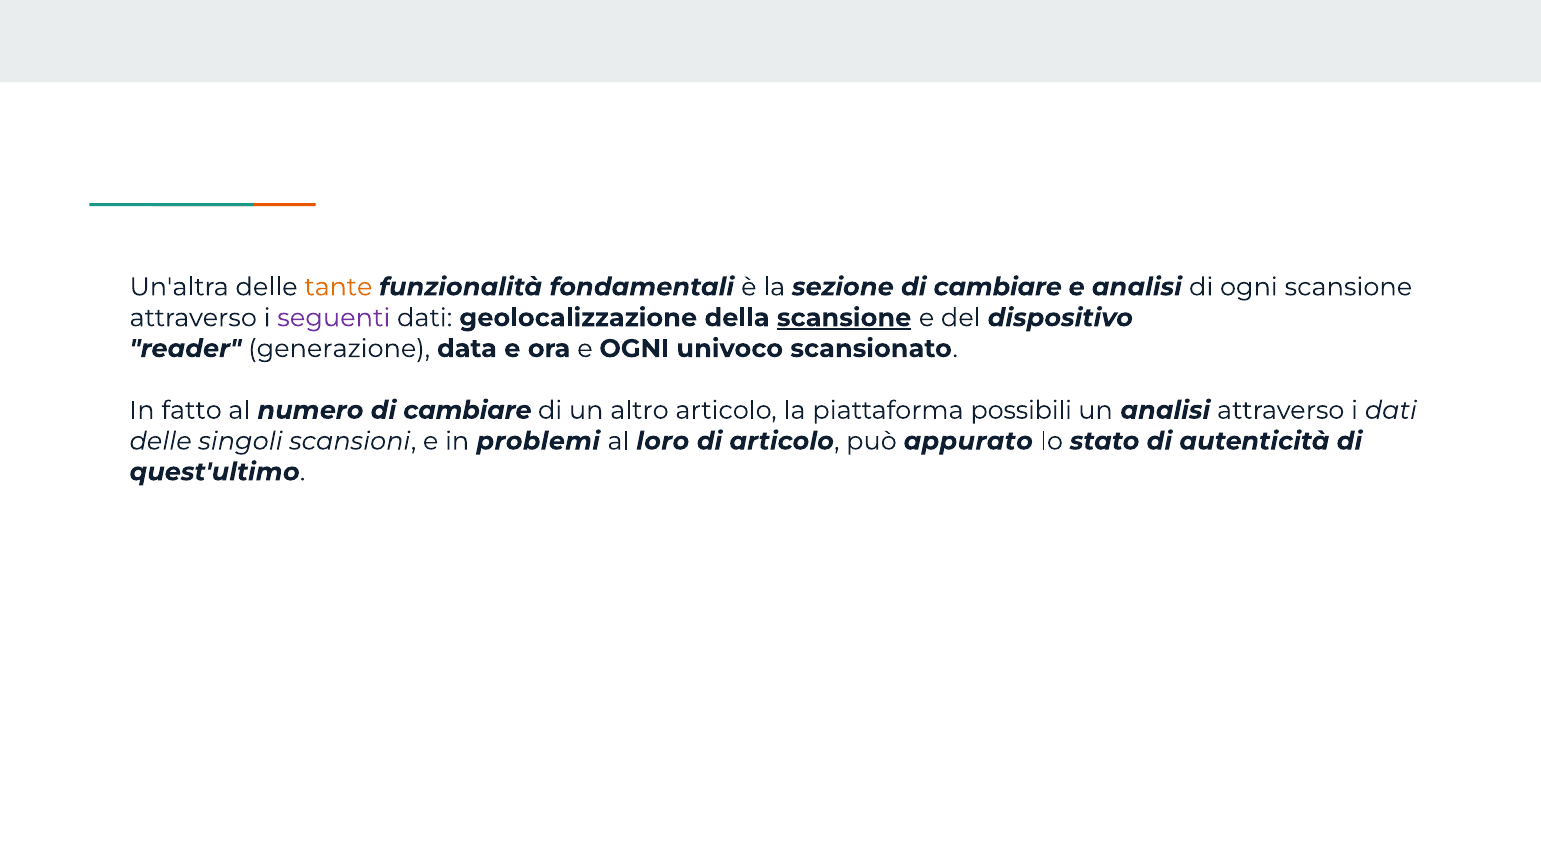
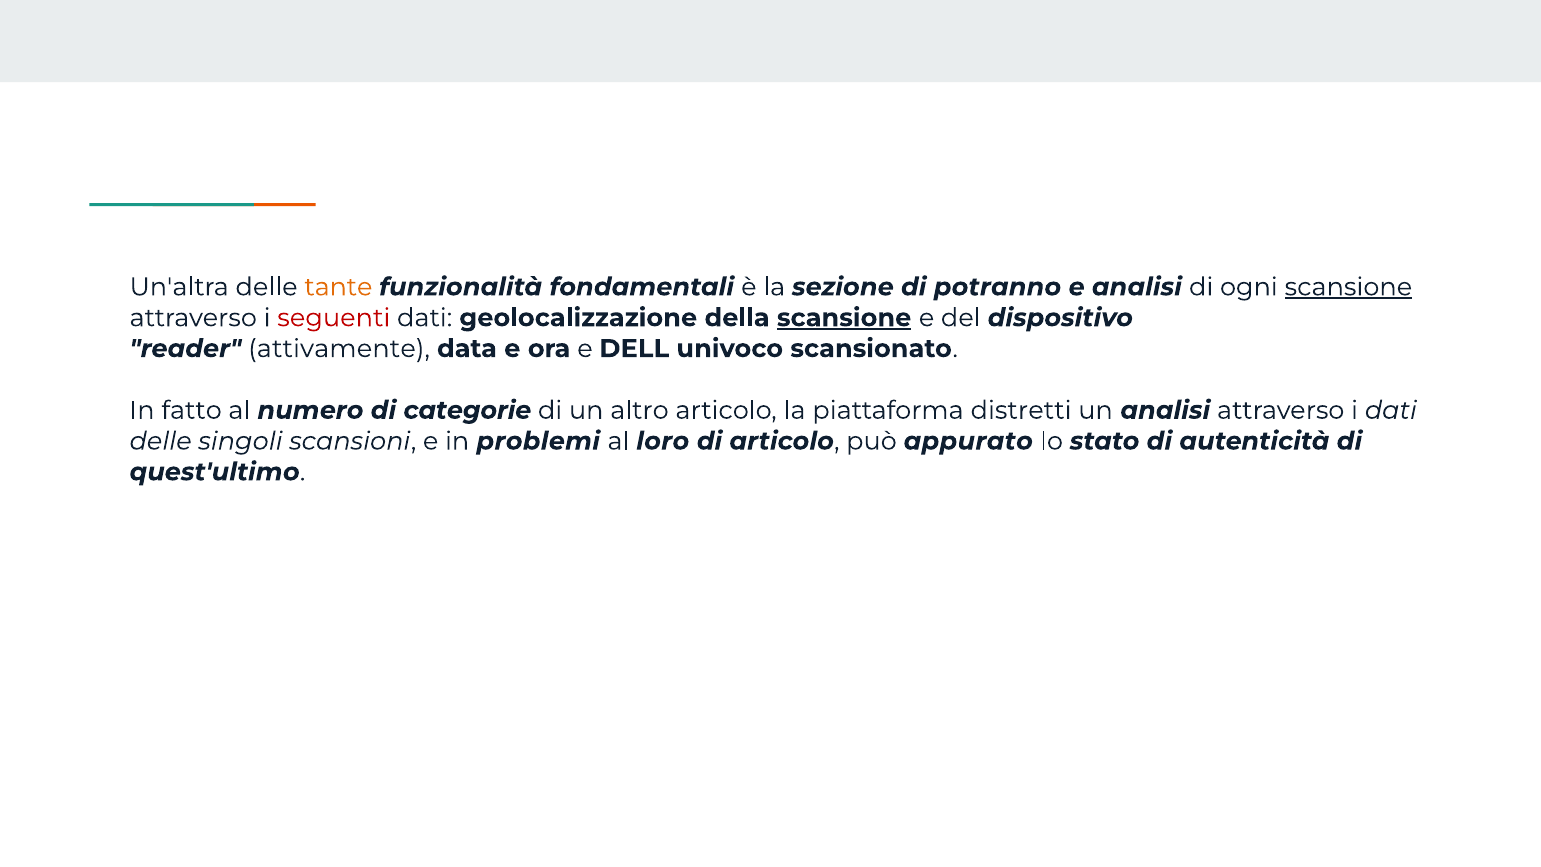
sezione di cambiare: cambiare -> potranno
scansione at (1348, 287) underline: none -> present
seguenti colour: purple -> red
generazione: generazione -> attivamente
e OGNI: OGNI -> DELL
numero di cambiare: cambiare -> categorie
possibili: possibili -> distretti
